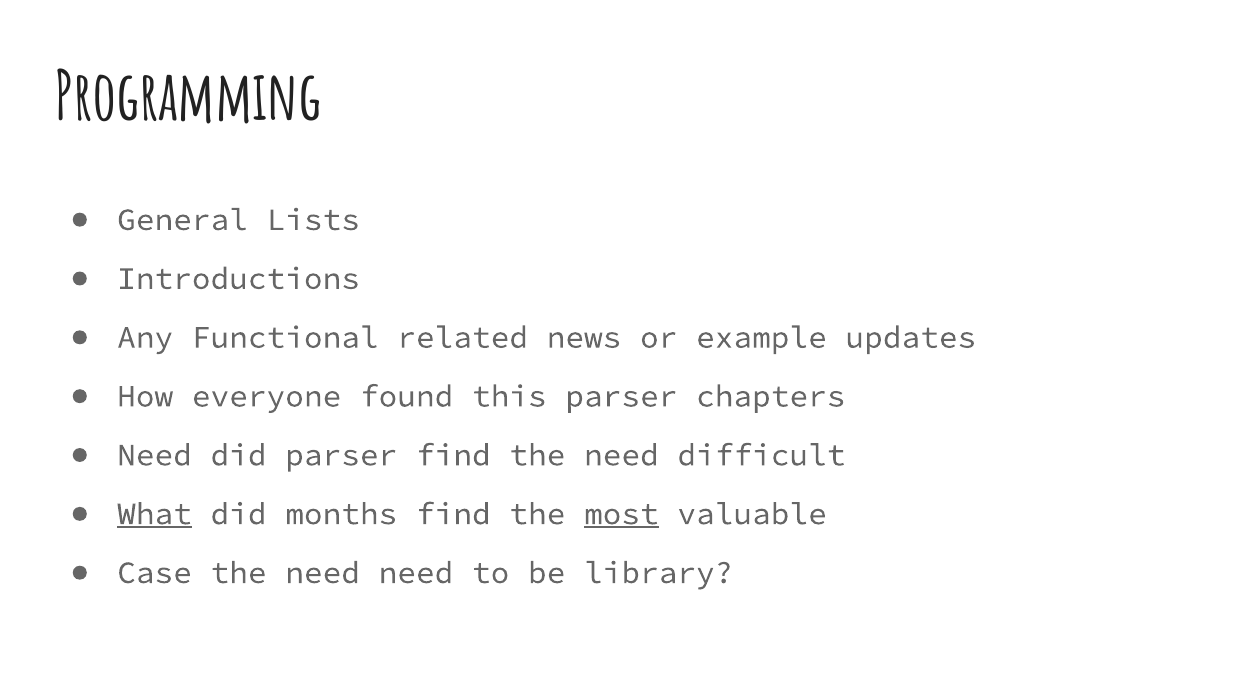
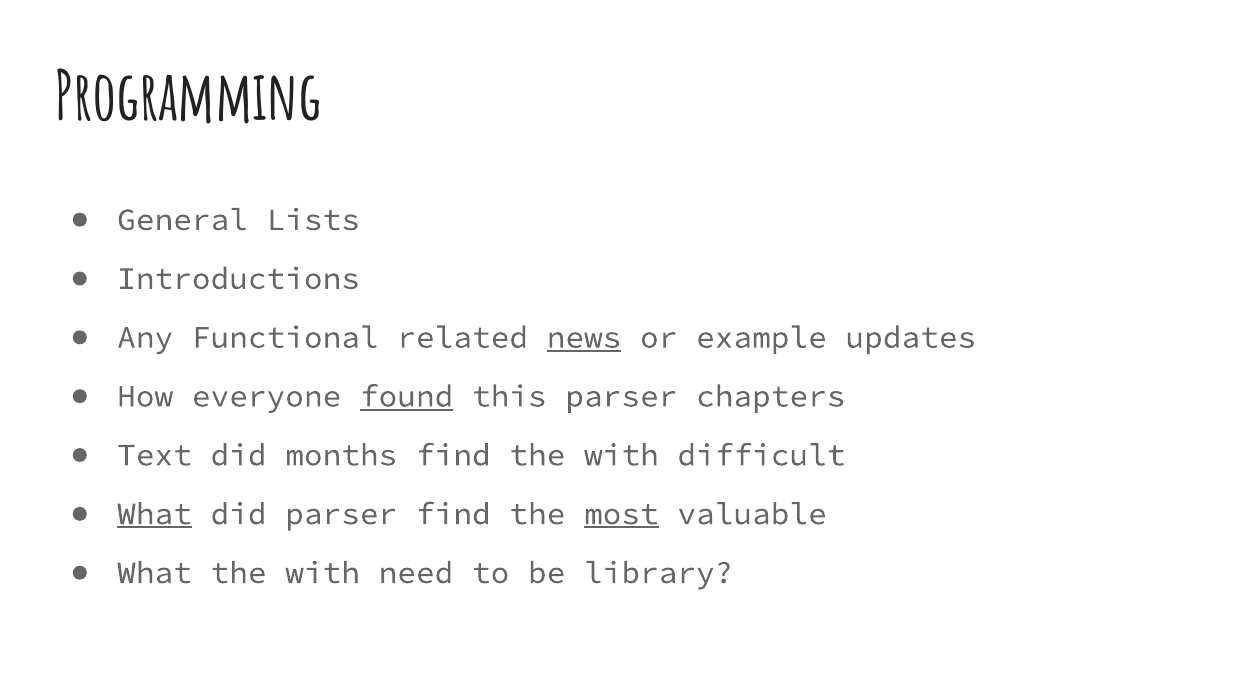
news underline: none -> present
found underline: none -> present
Need at (154, 455): Need -> Text
did parser: parser -> months
find the need: need -> with
did months: months -> parser
Case at (154, 573): Case -> What
need at (323, 573): need -> with
